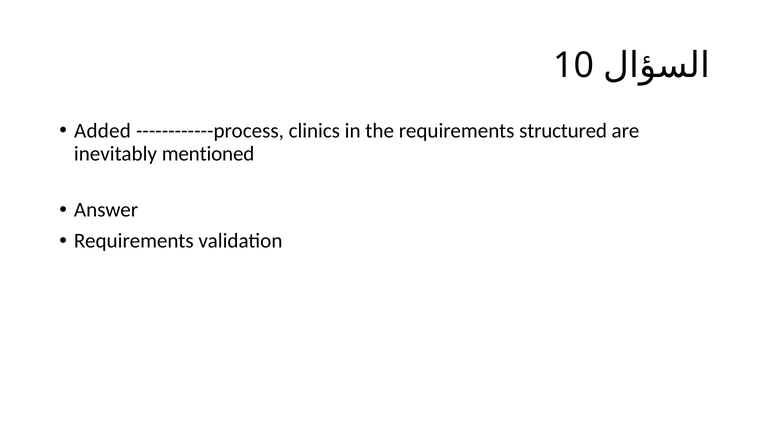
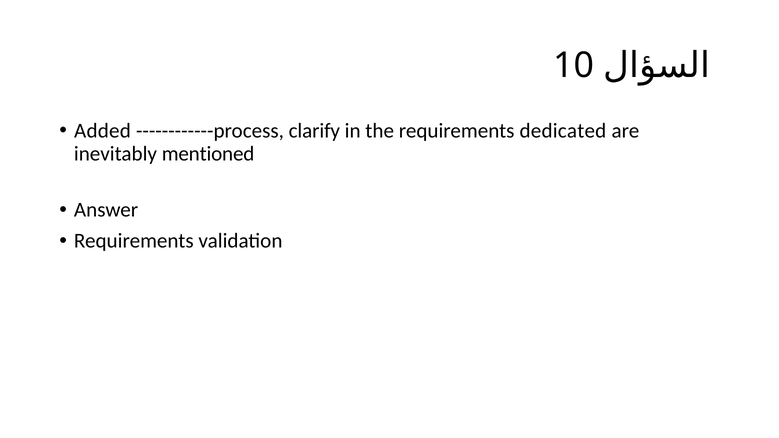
clinics: clinics -> clarify
structured: structured -> dedicated
